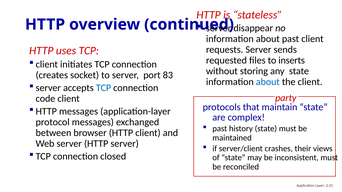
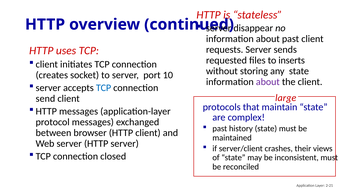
83: 83 -> 10
about at (268, 82) colour: blue -> purple
party: party -> large
code: code -> send
